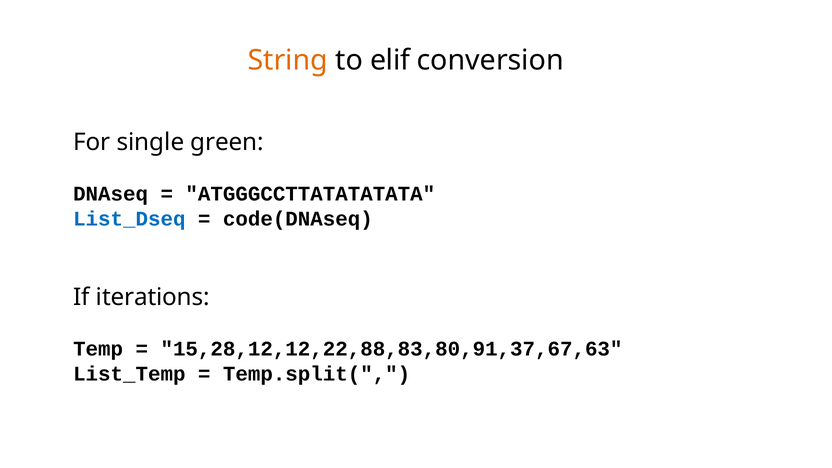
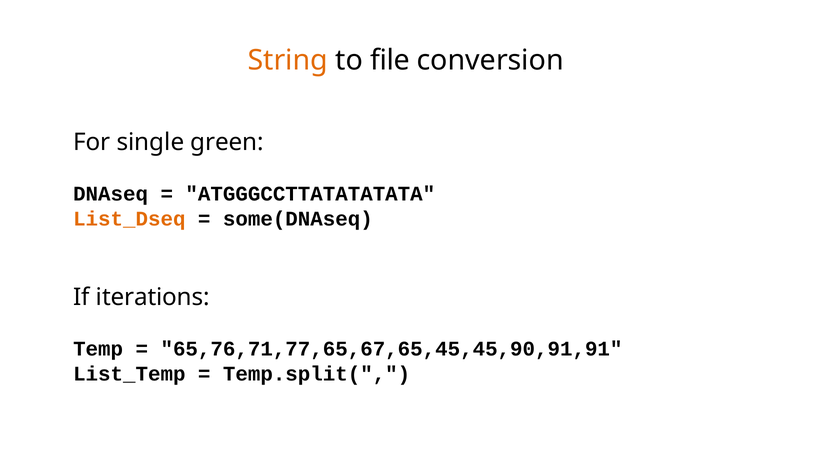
elif: elif -> file
List_Dseq colour: blue -> orange
code(DNAseq: code(DNAseq -> some(DNAseq
15,28,12,12,22,88,83,80,91,37,67,63: 15,28,12,12,22,88,83,80,91,37,67,63 -> 65,76,71,77,65,67,65,45,45,90,91,91
